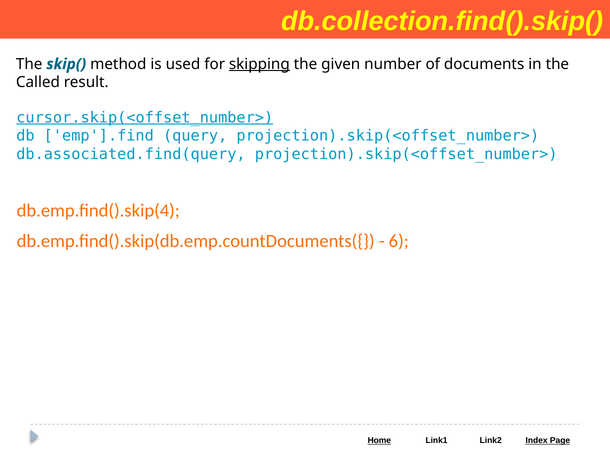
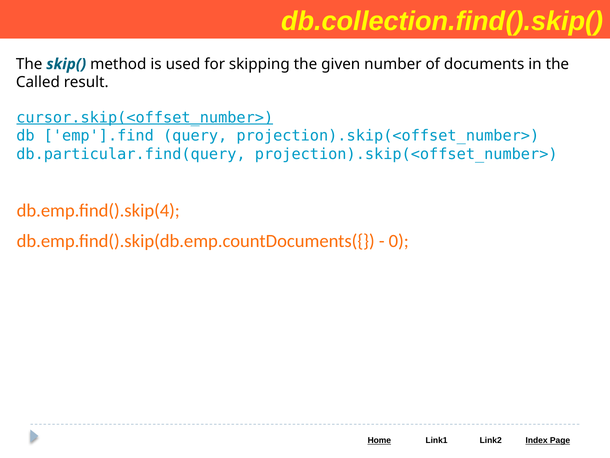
skipping underline: present -> none
db.associated.find(query: db.associated.find(query -> db.particular.find(query
6: 6 -> 0
